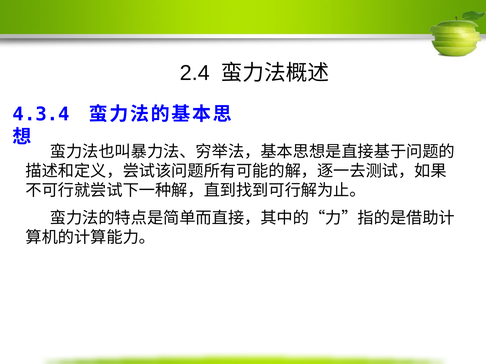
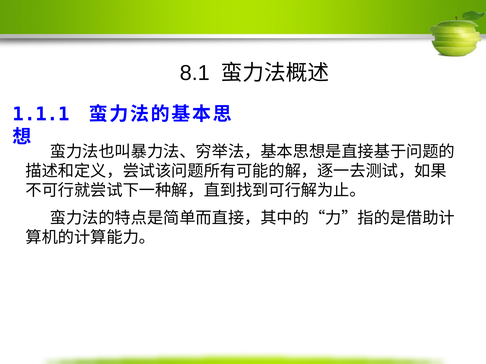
2.4: 2.4 -> 8.1
4.3.4: 4.3.4 -> 1.1.1
